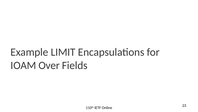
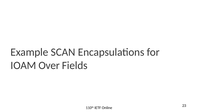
LIMIT: LIMIT -> SCAN
